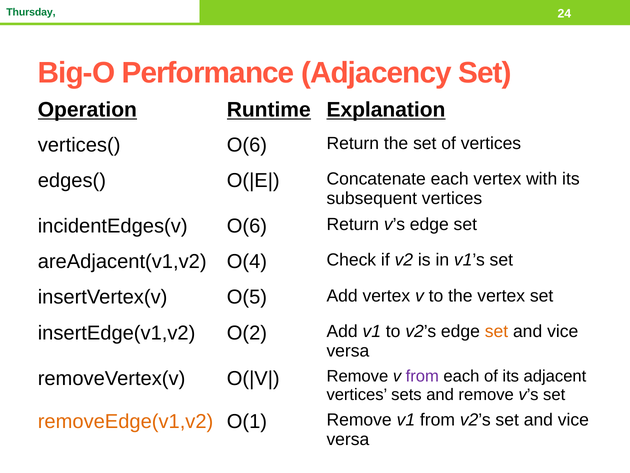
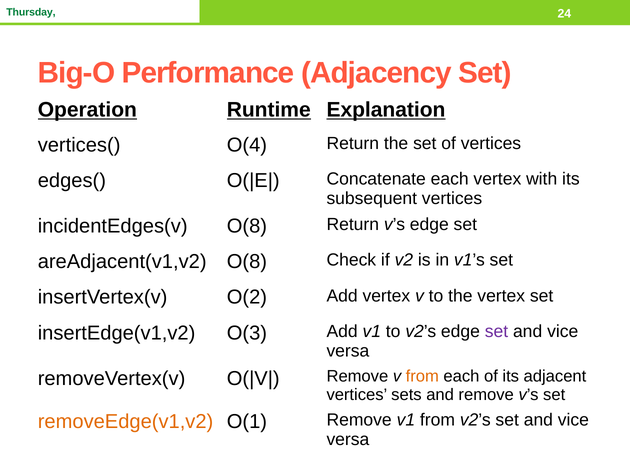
vertices( O(6: O(6 -> O(4
incidentEdges(v O(6: O(6 -> O(8
areAdjacent(v1,v2 O(4: O(4 -> O(8
O(5: O(5 -> O(2
O(2: O(2 -> O(3
set at (496, 331) colour: orange -> purple
from at (422, 376) colour: purple -> orange
